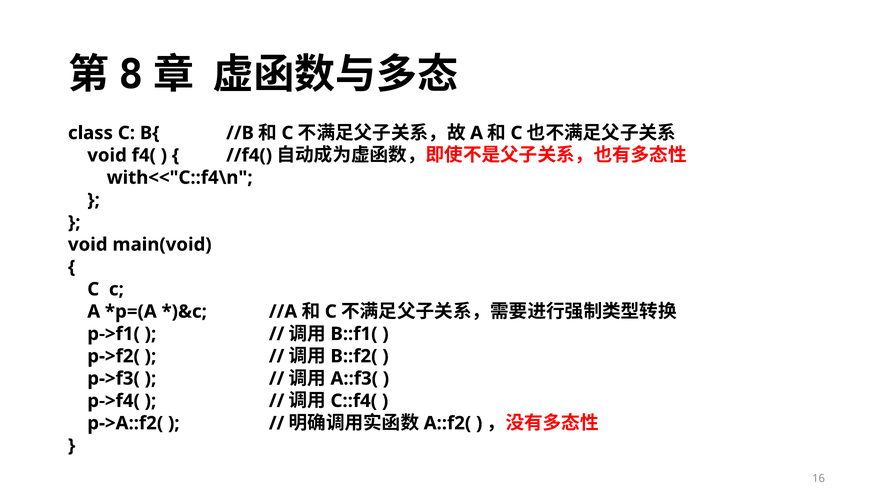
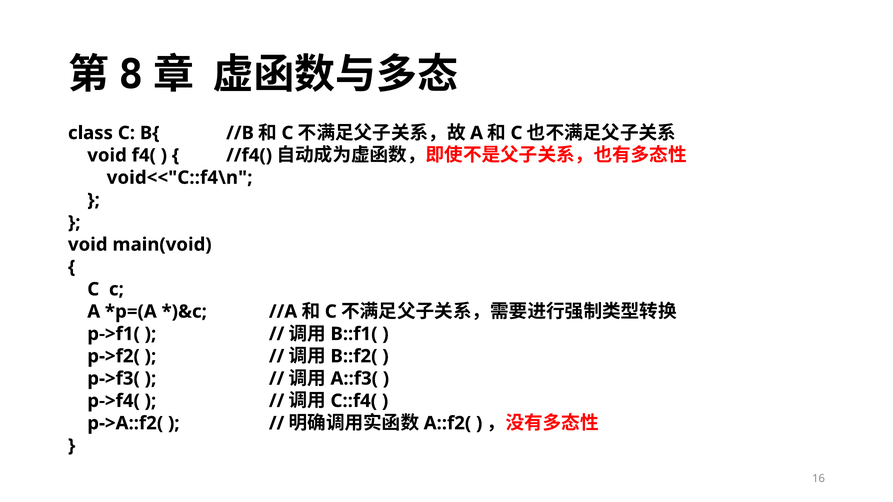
with<<"C::f4\n: with<<"C::f4\n -> void<<"C::f4\n
